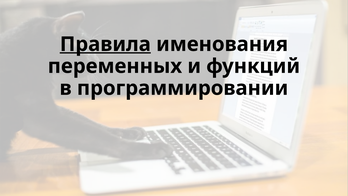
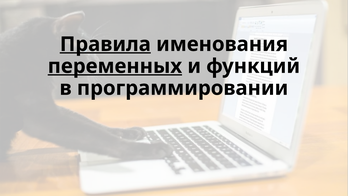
переменных underline: none -> present
